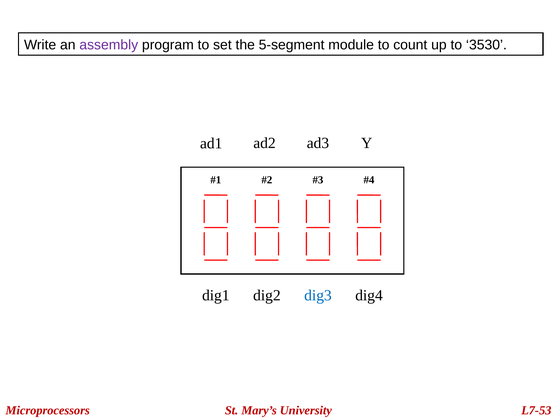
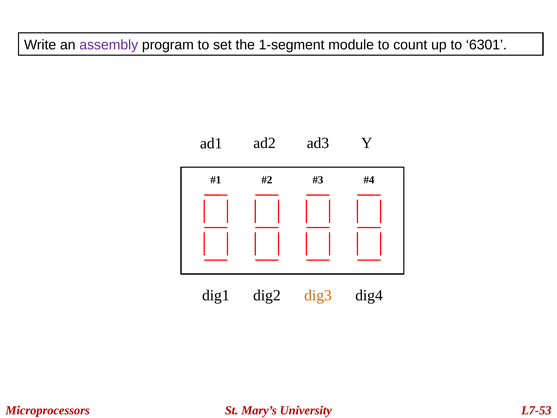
5-segment: 5-segment -> 1-segment
3530: 3530 -> 6301
dig3 colour: blue -> orange
